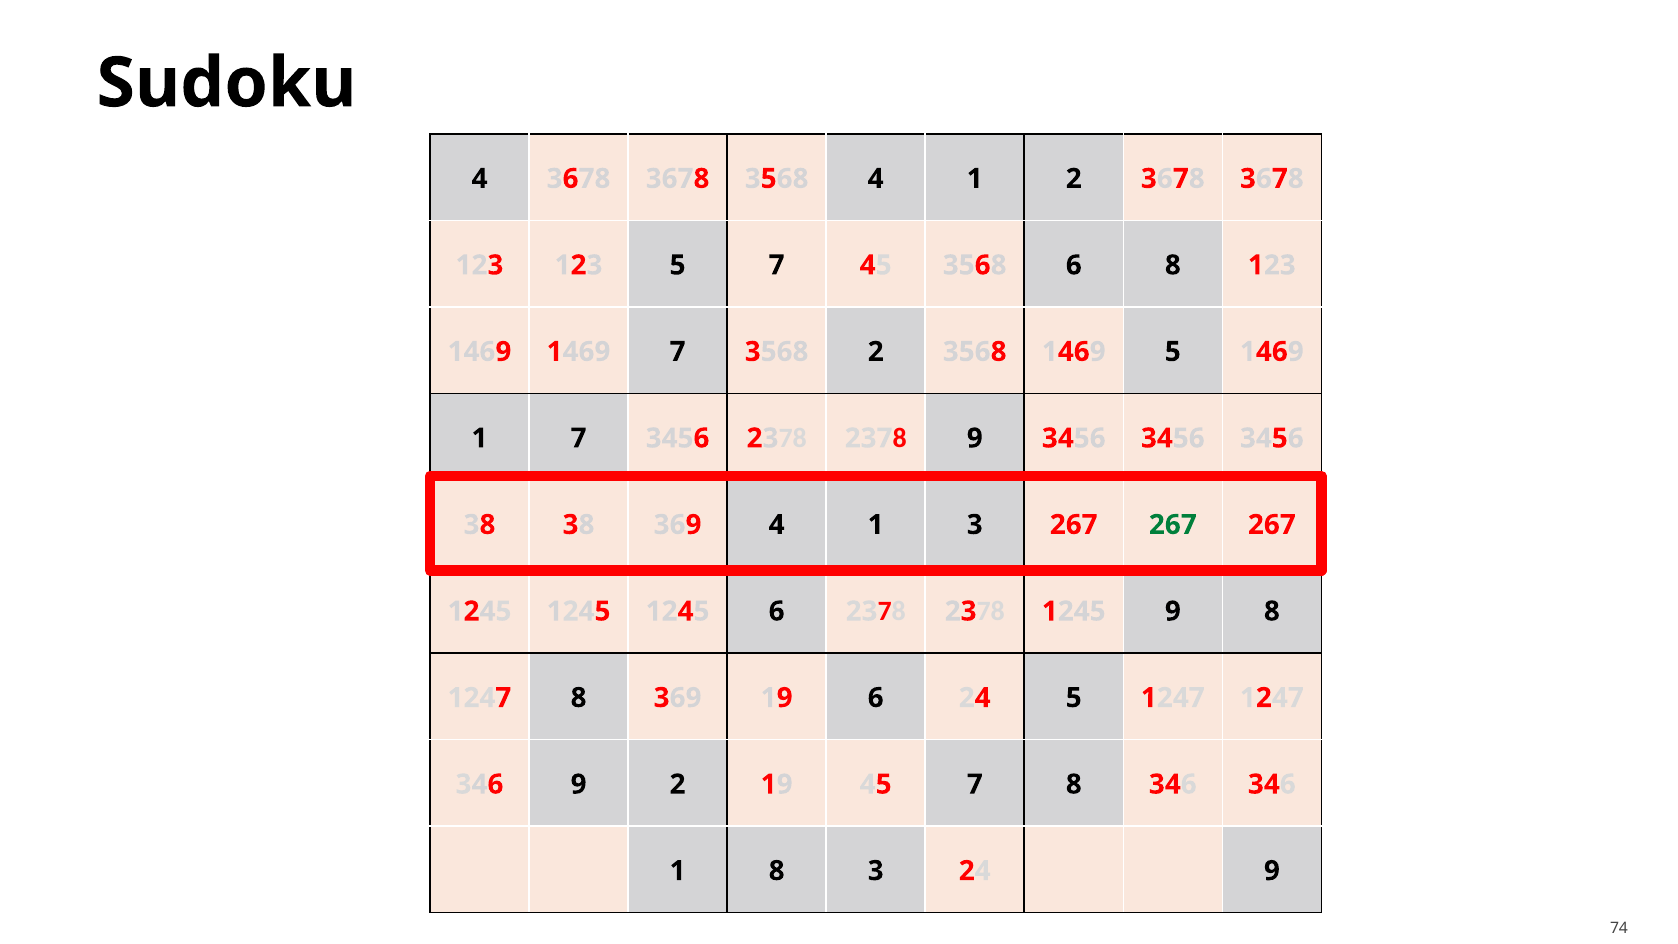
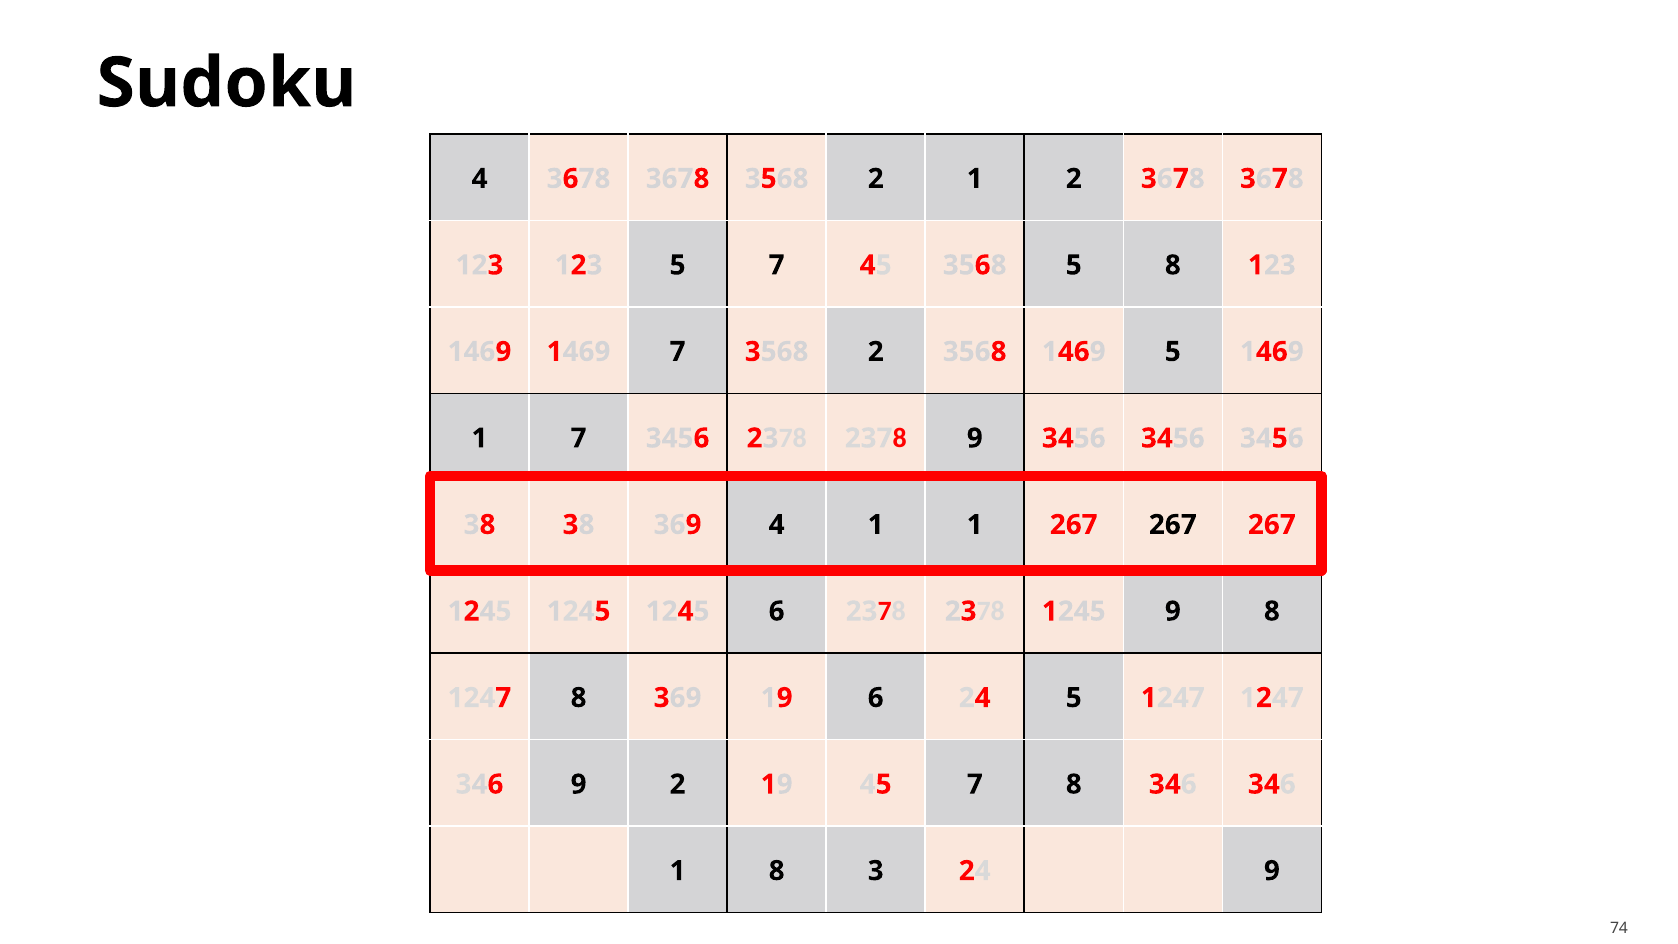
3678 3568 4: 4 -> 2
3568 6: 6 -> 5
1 3: 3 -> 1
267 at (1173, 525) colour: green -> black
